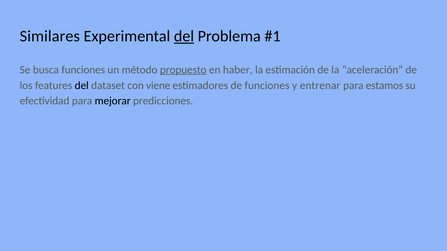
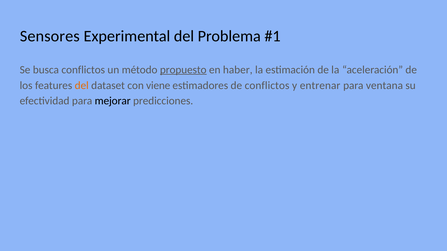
Similares: Similares -> Sensores
del at (184, 36) underline: present -> none
busca funciones: funciones -> conflictos
del at (82, 85) colour: black -> orange
de funciones: funciones -> conflictos
estamos: estamos -> ventana
